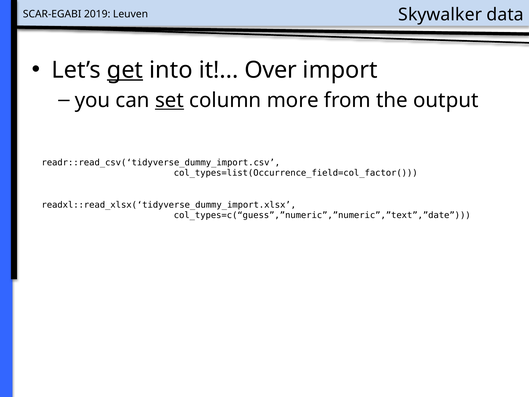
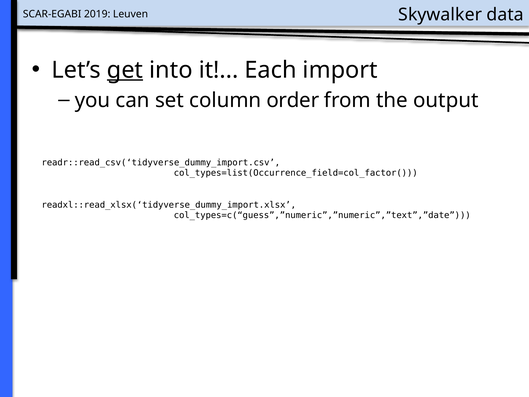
Over: Over -> Each
set underline: present -> none
more: more -> order
